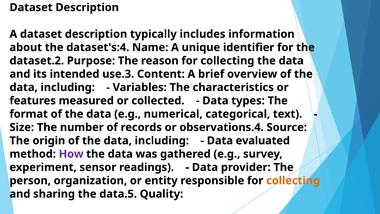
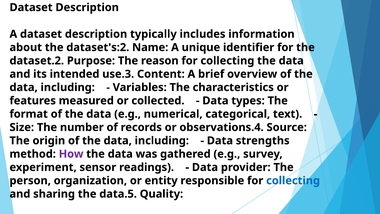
dataset's:4: dataset's:4 -> dataset's:2
evaluated: evaluated -> strengths
collecting at (293, 180) colour: orange -> blue
